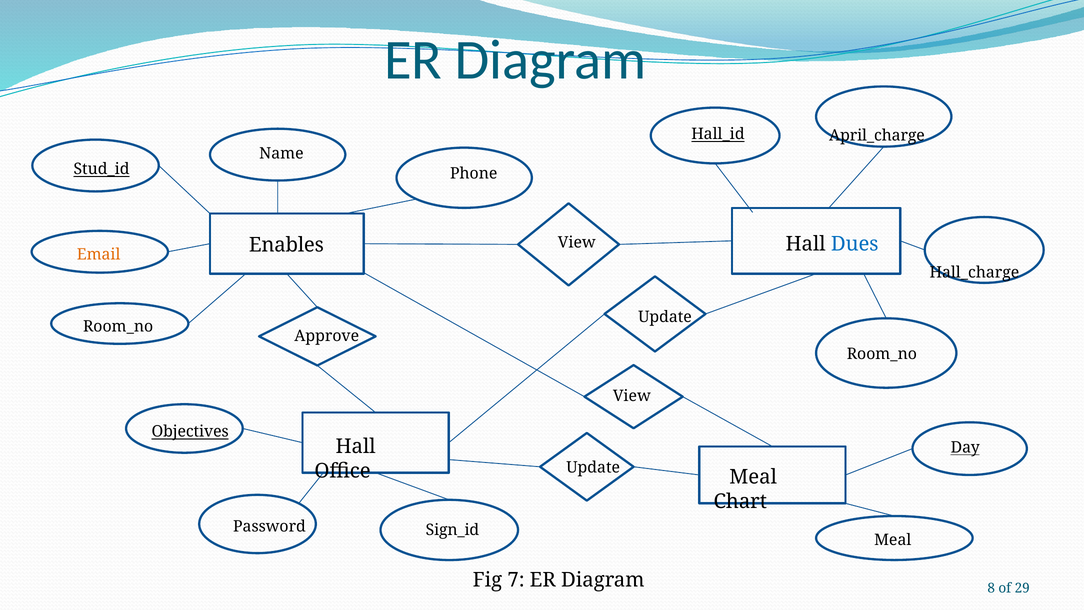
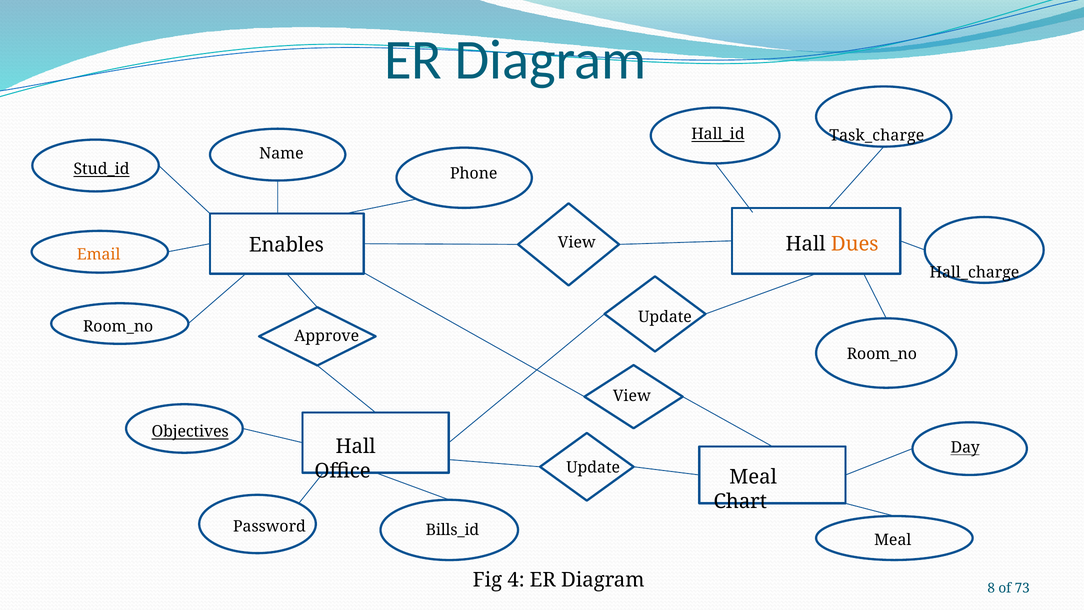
April_charge: April_charge -> Task_charge
Dues colour: blue -> orange
Sign_id: Sign_id -> Bills_id
7: 7 -> 4
29: 29 -> 73
